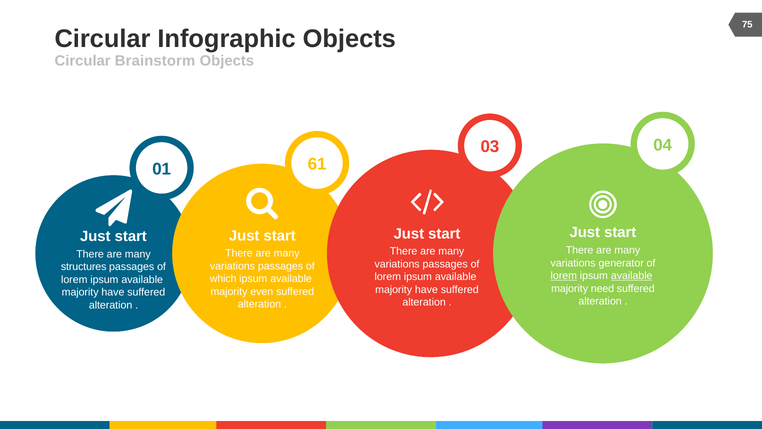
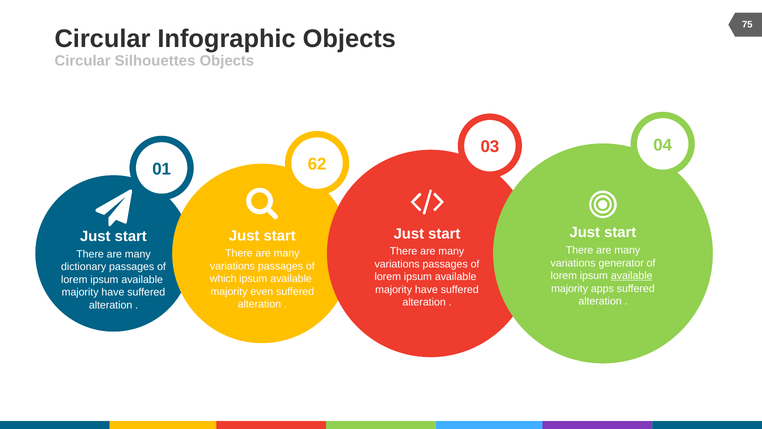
Brainstorm: Brainstorm -> Silhouettes
61: 61 -> 62
structures: structures -> dictionary
lorem at (564, 276) underline: present -> none
need: need -> apps
